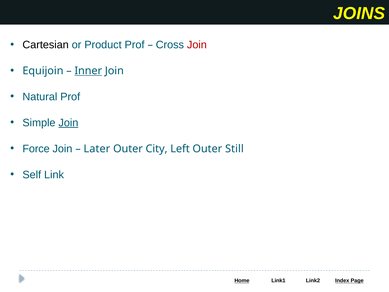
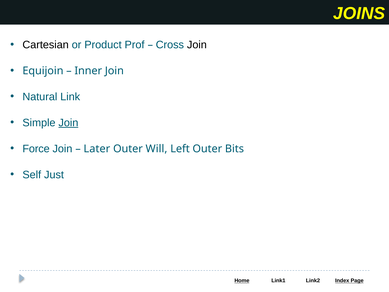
Join at (197, 45) colour: red -> black
Inner underline: present -> none
Natural Prof: Prof -> Link
City: City -> Will
Still: Still -> Bits
Link: Link -> Just
